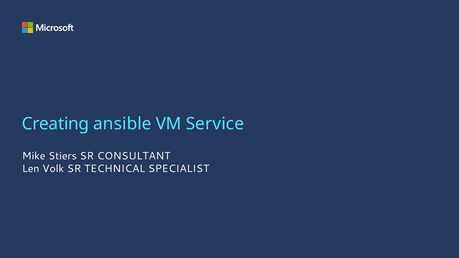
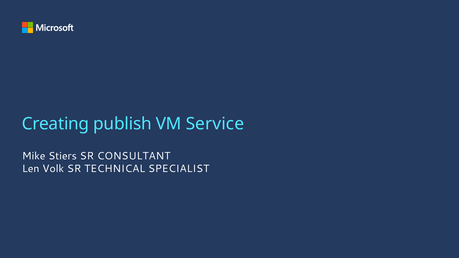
ansible: ansible -> publish
